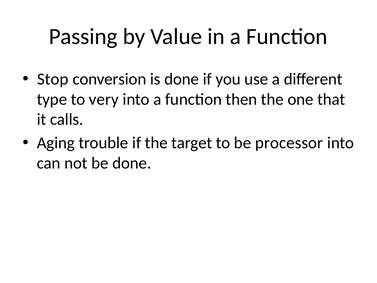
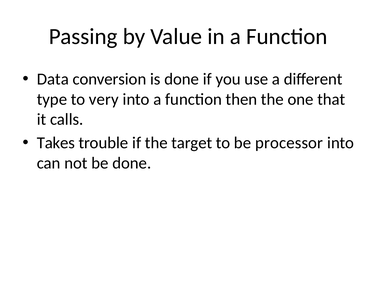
Stop: Stop -> Data
Aging: Aging -> Takes
